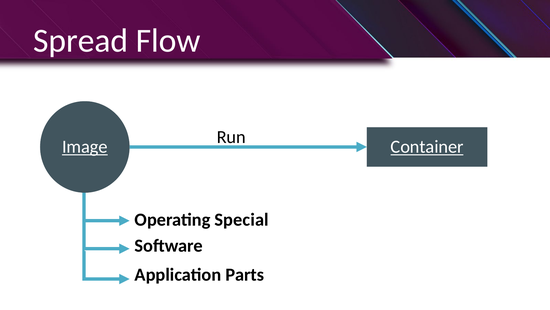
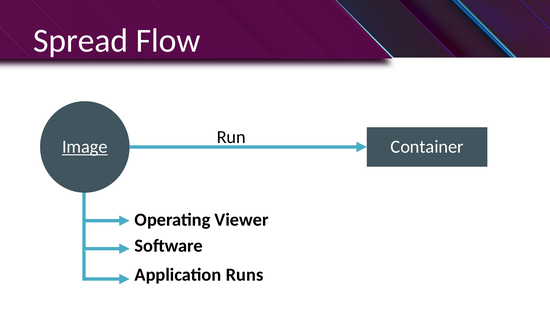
Container underline: present -> none
Special: Special -> Viewer
Parts: Parts -> Runs
